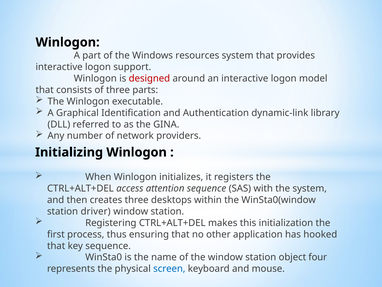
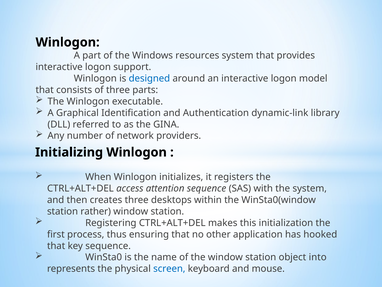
designed colour: red -> blue
driver: driver -> rather
four: four -> into
